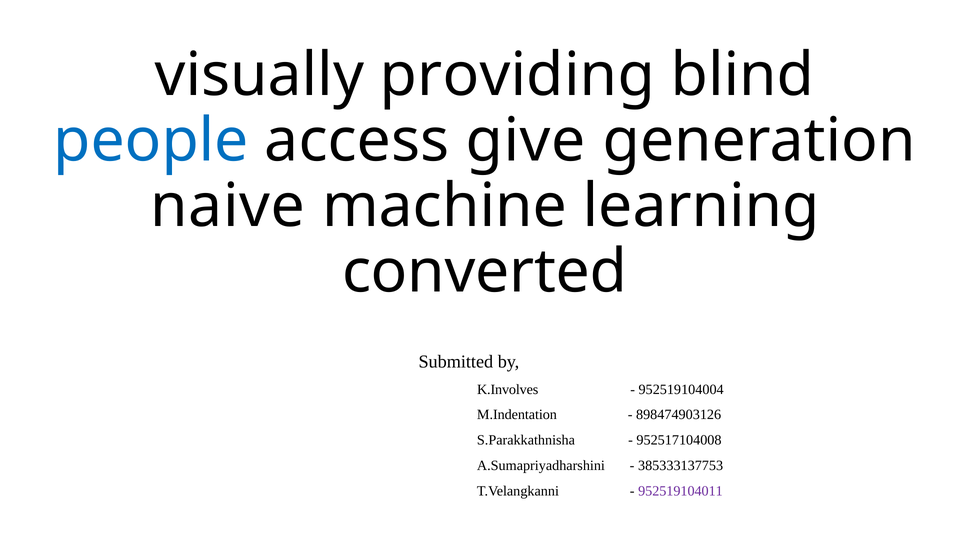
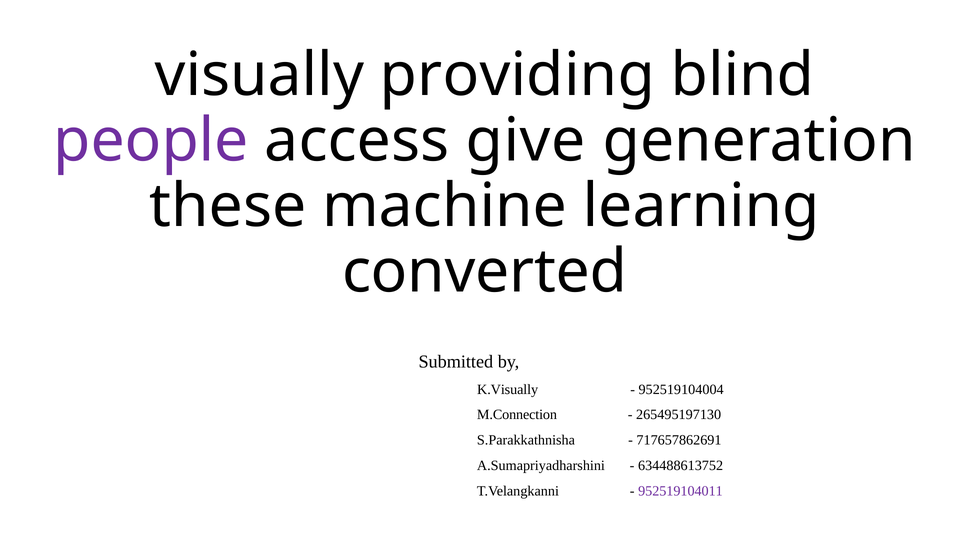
people colour: blue -> purple
naive: naive -> these
K.Involves: K.Involves -> K.Visually
M.Indentation: M.Indentation -> M.Connection
898474903126: 898474903126 -> 265495197130
952517104008: 952517104008 -> 717657862691
385333137753: 385333137753 -> 634488613752
